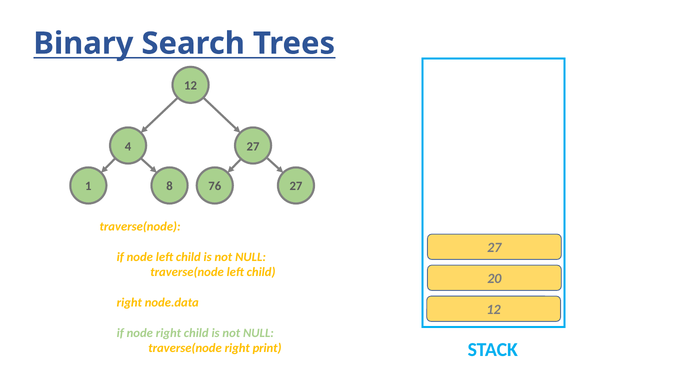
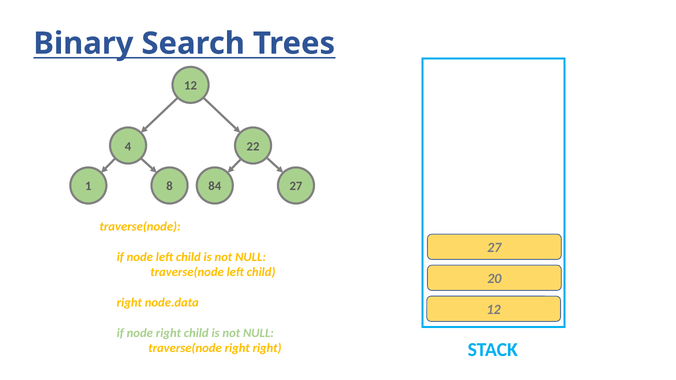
4 27: 27 -> 22
76: 76 -> 84
right print: print -> right
